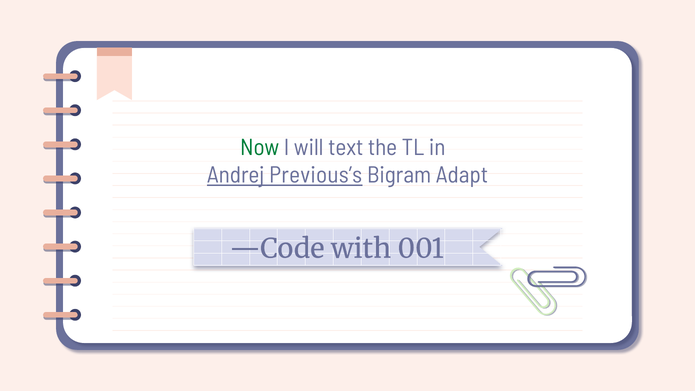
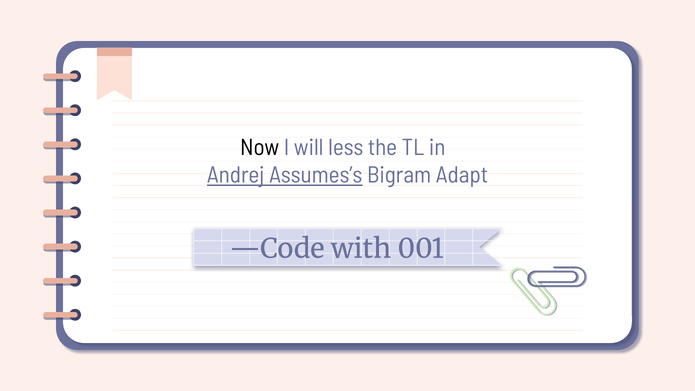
Now colour: green -> black
text: text -> less
Previous’s: Previous’s -> Assumes’s
